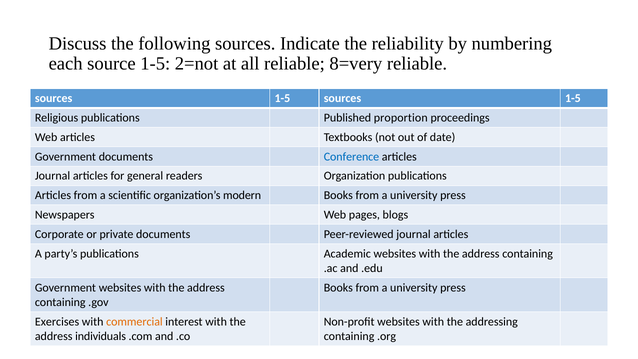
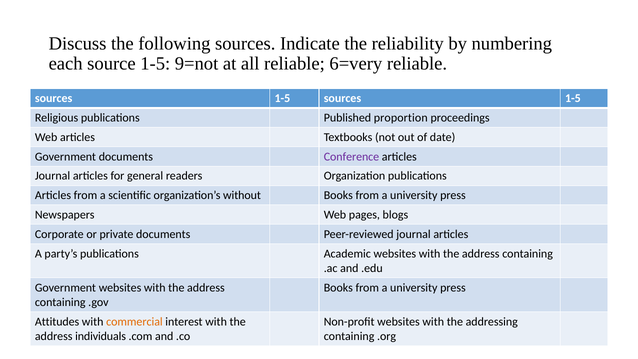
2=not: 2=not -> 9=not
8=very: 8=very -> 6=very
Conference colour: blue -> purple
modern: modern -> without
Exercises: Exercises -> Attitudes
